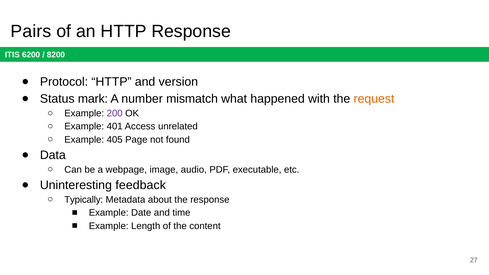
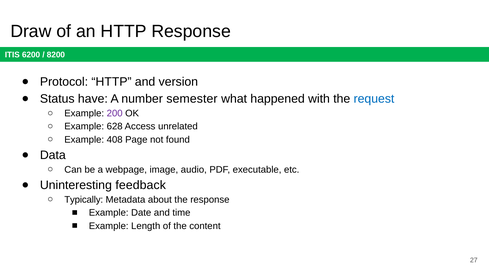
Pairs: Pairs -> Draw
mark: mark -> have
mismatch: mismatch -> semester
request colour: orange -> blue
401: 401 -> 628
405: 405 -> 408
